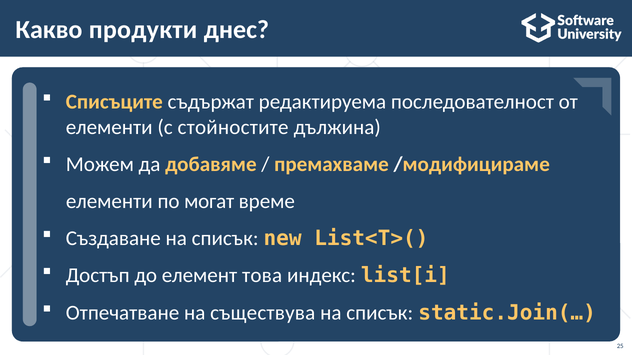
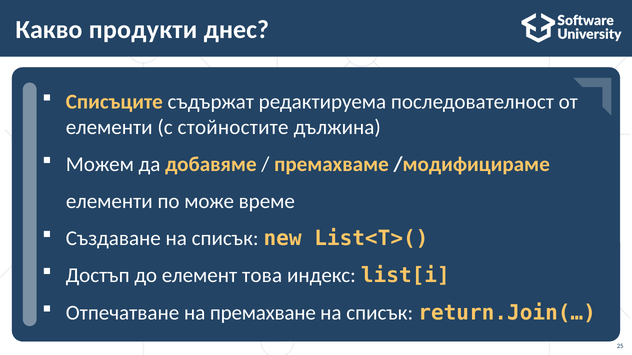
могат: могат -> може
съществува: съществува -> премахване
static.Join(…: static.Join(… -> return.Join(…
